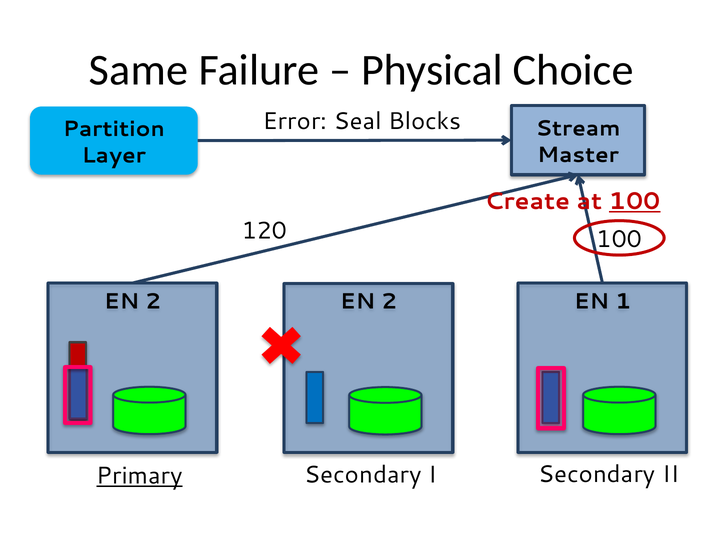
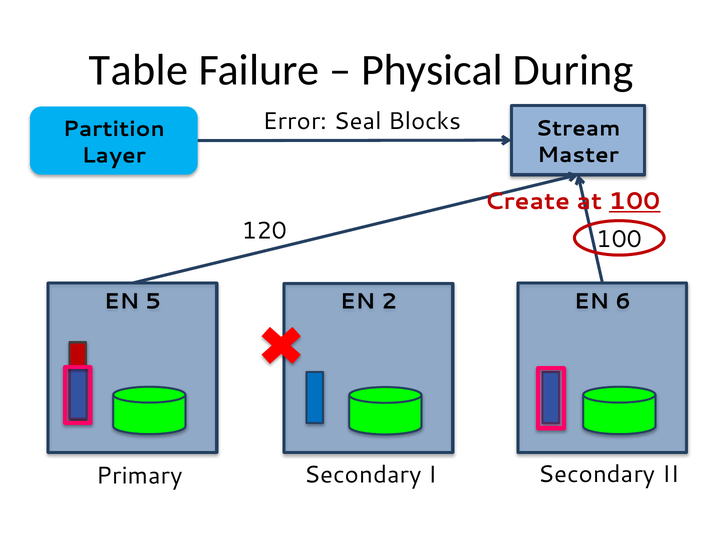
Same: Same -> Table
Choice: Choice -> During
2 at (153, 302): 2 -> 5
1: 1 -> 6
Primary underline: present -> none
